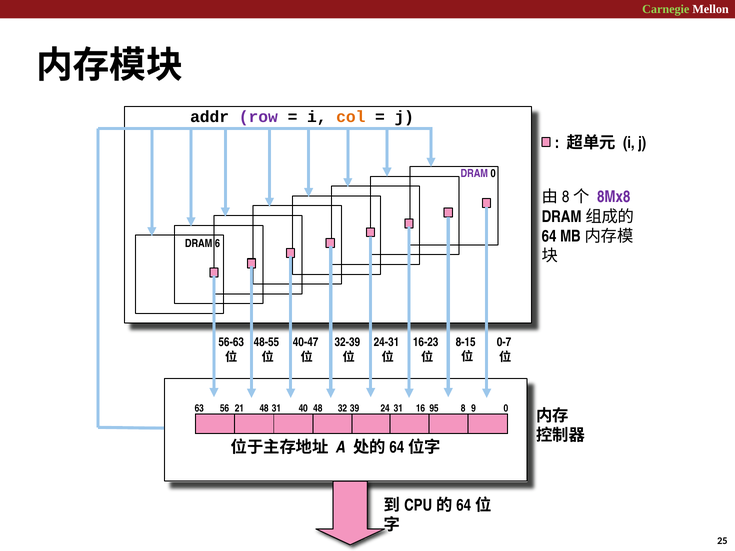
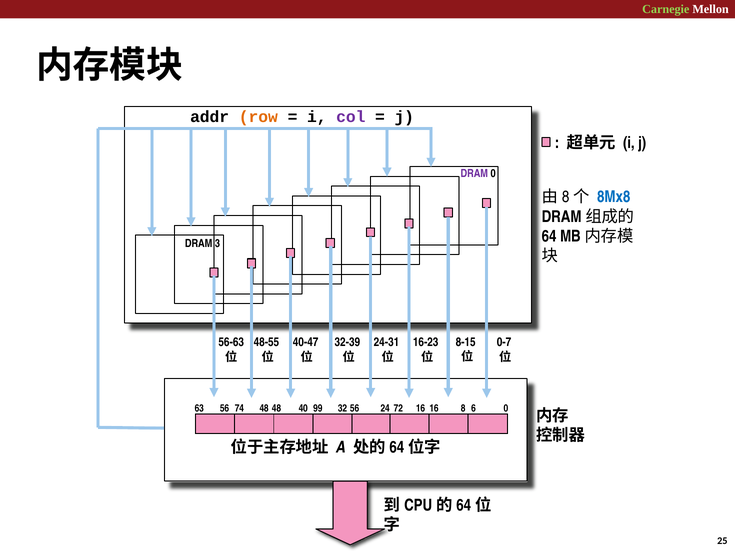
row colour: purple -> orange
col colour: orange -> purple
8Mx8 colour: purple -> blue
6: 6 -> 3
21: 21 -> 74
48 31: 31 -> 48
40 48: 48 -> 99
32 39: 39 -> 56
24 31: 31 -> 72
16 95: 95 -> 16
9: 9 -> 6
